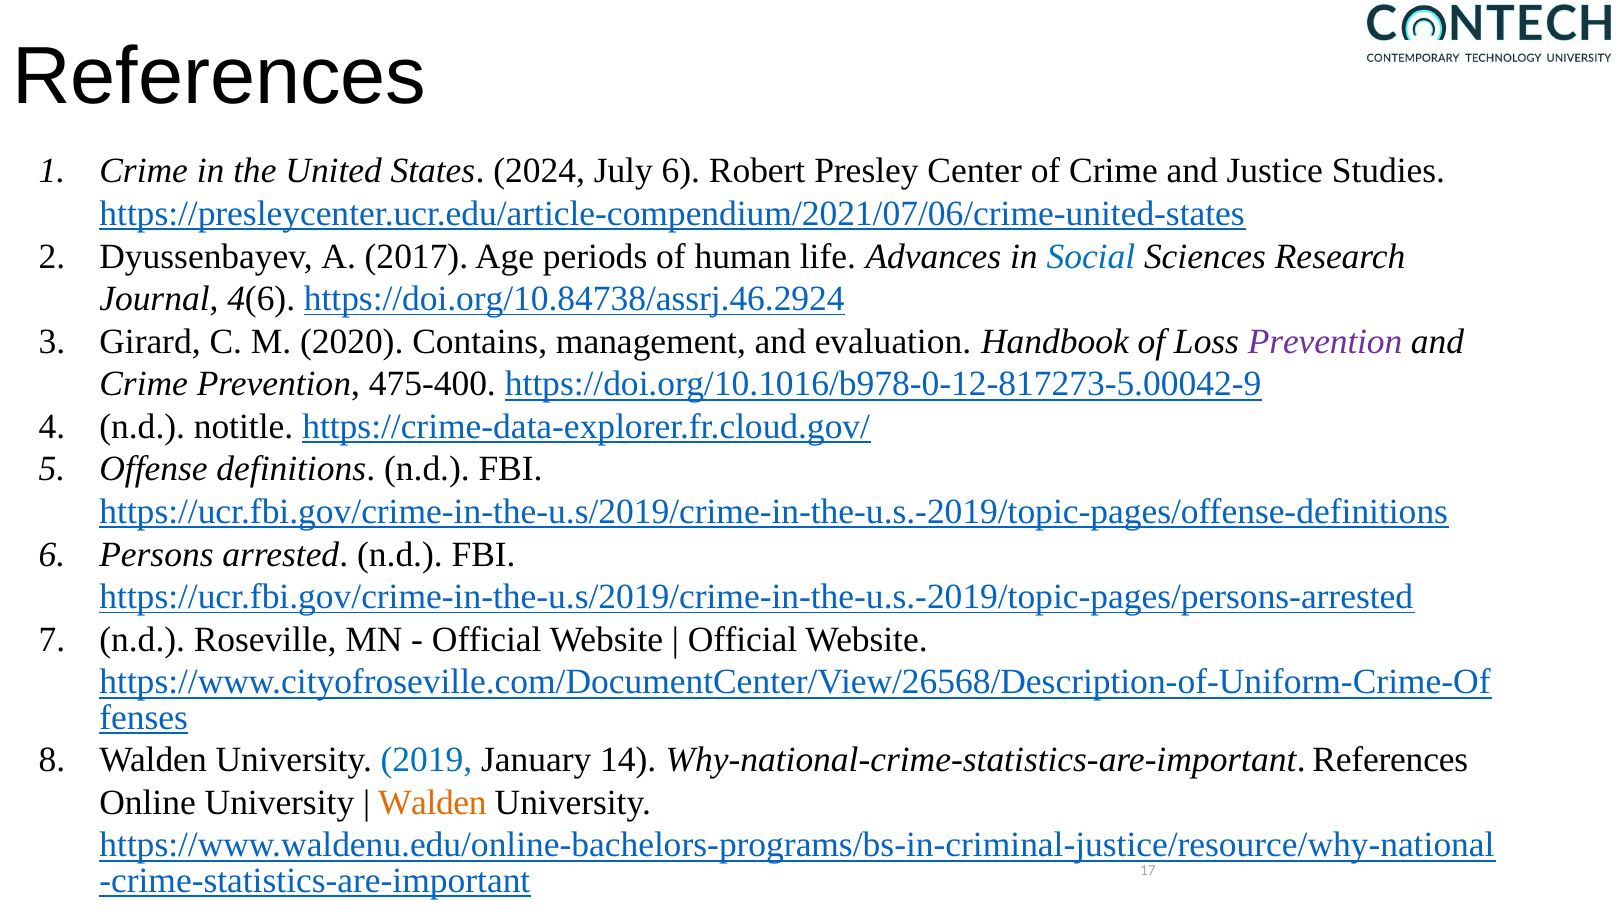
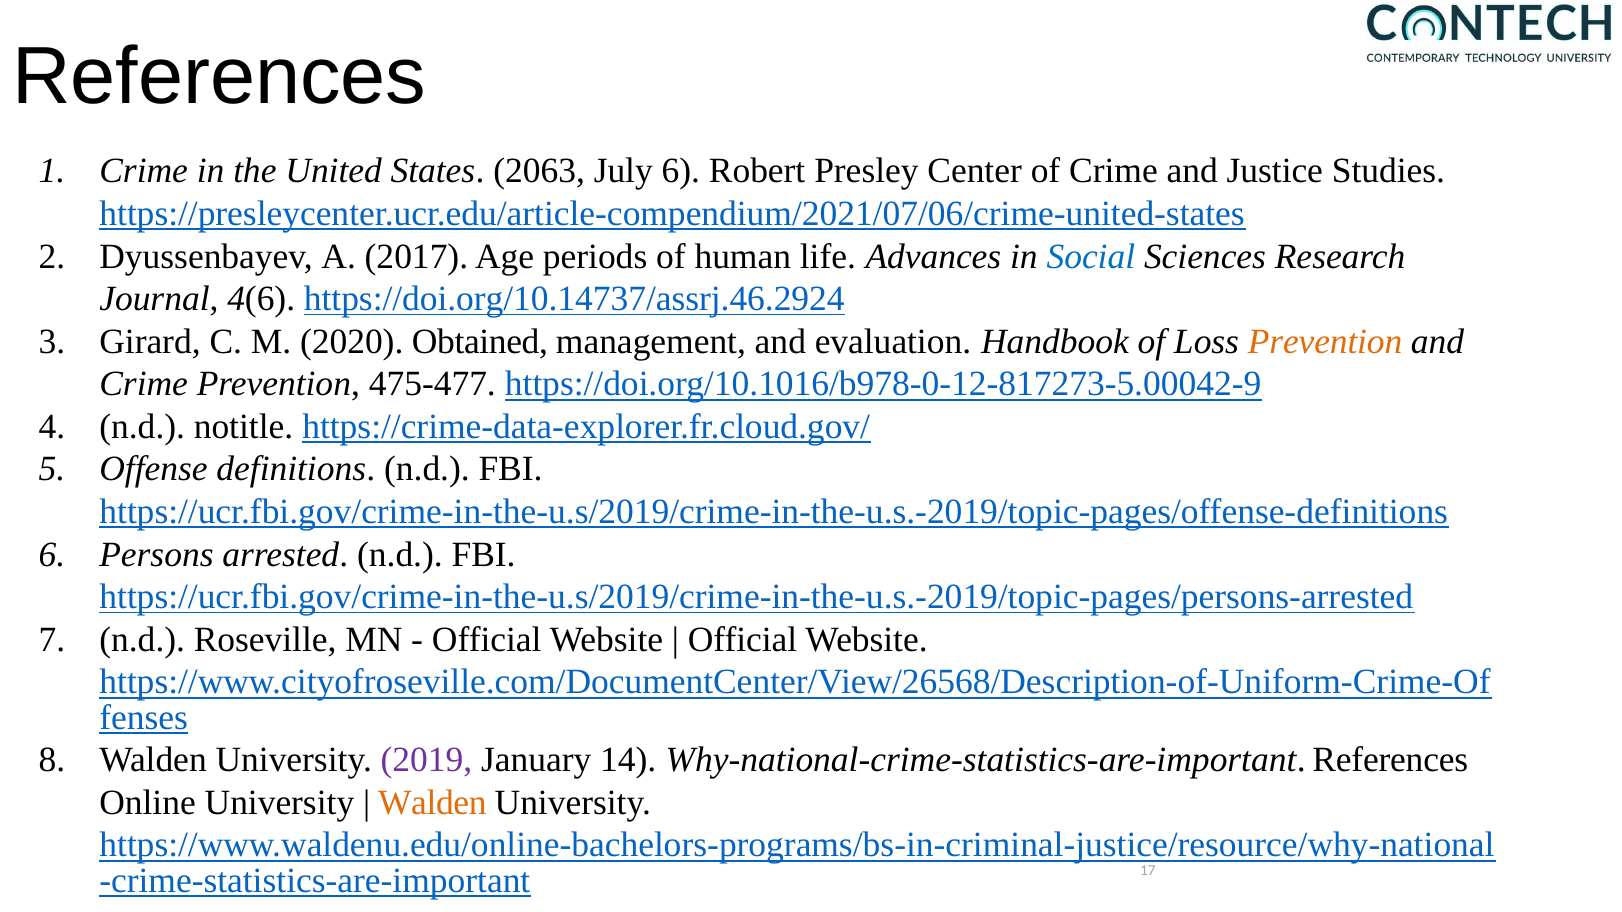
2024: 2024 -> 2063
https://doi.org/10.84738/assrj.46.2924: https://doi.org/10.84738/assrj.46.2924 -> https://doi.org/10.14737/assrj.46.2924
Contains: Contains -> Obtained
Prevention at (1325, 342) colour: purple -> orange
475-400: 475-400 -> 475-477
2019 colour: blue -> purple
